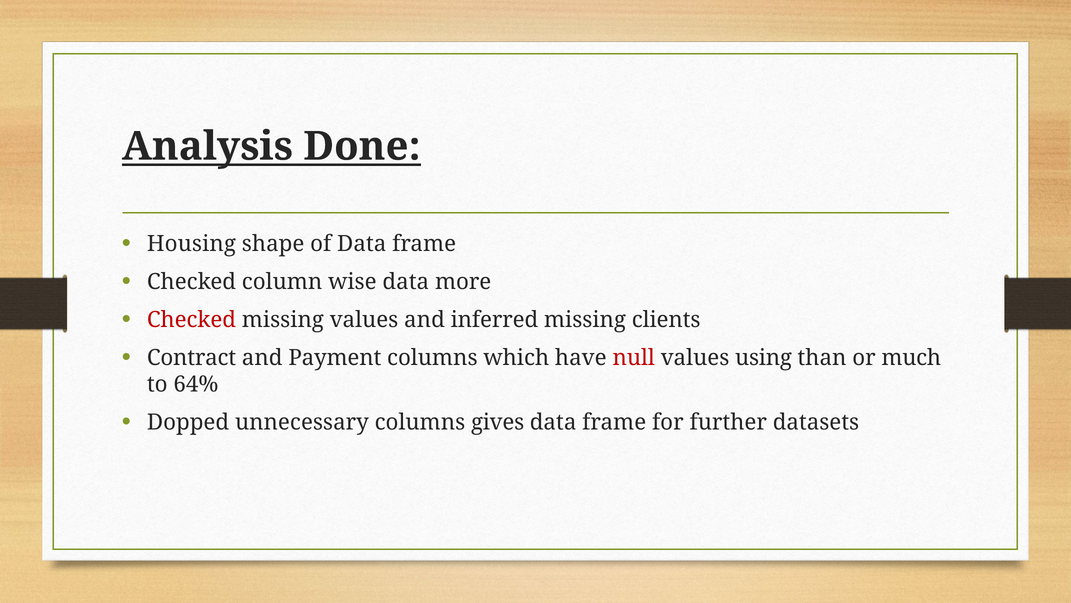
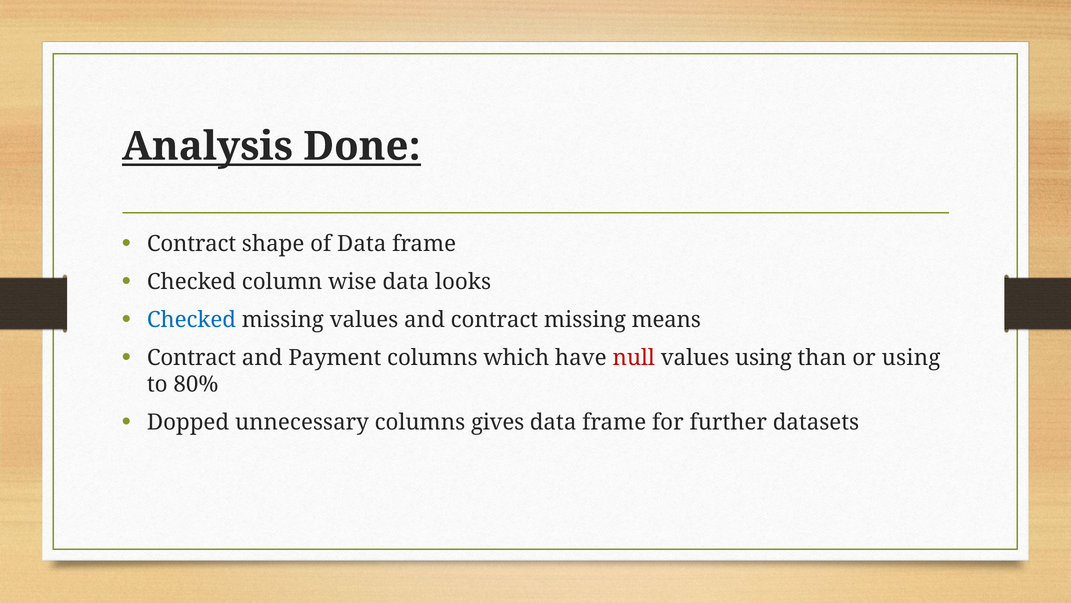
Housing at (191, 244): Housing -> Contract
more: more -> looks
Checked at (191, 319) colour: red -> blue
and inferred: inferred -> contract
clients: clients -> means
or much: much -> using
64%: 64% -> 80%
